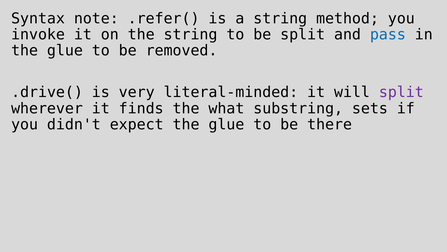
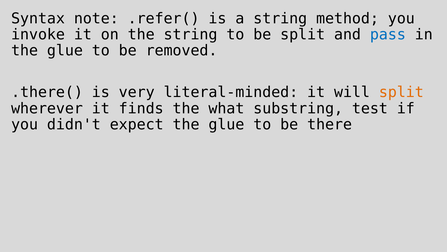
.drive(: .drive( -> .there(
split at (401, 92) colour: purple -> orange
sets: sets -> test
